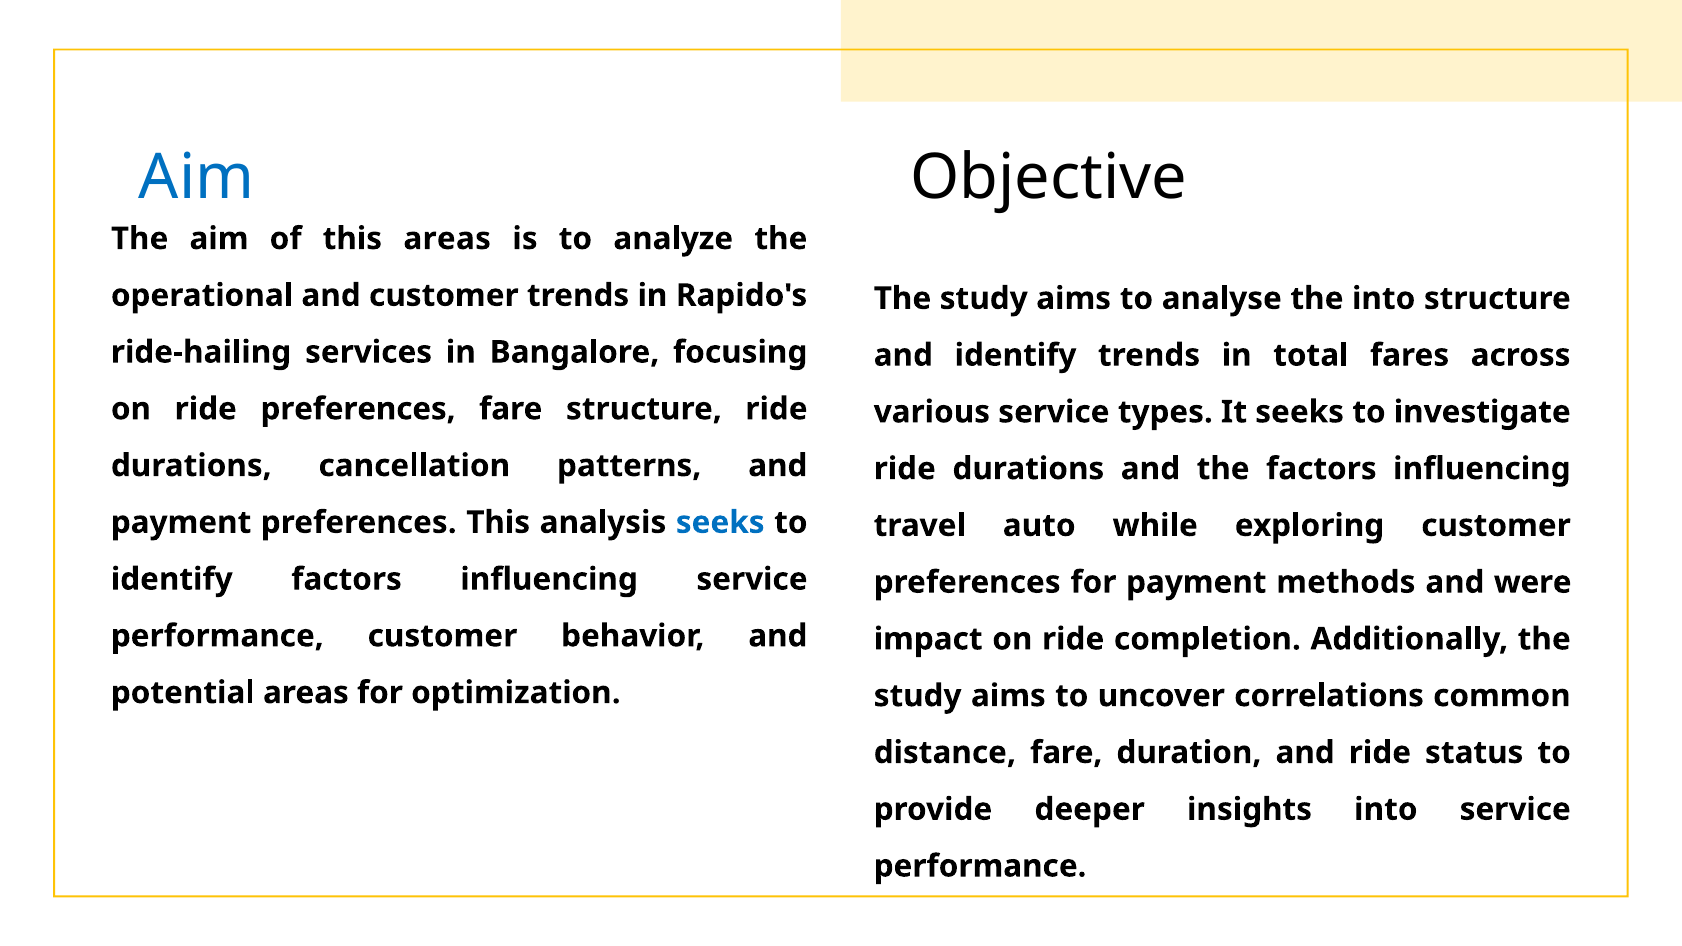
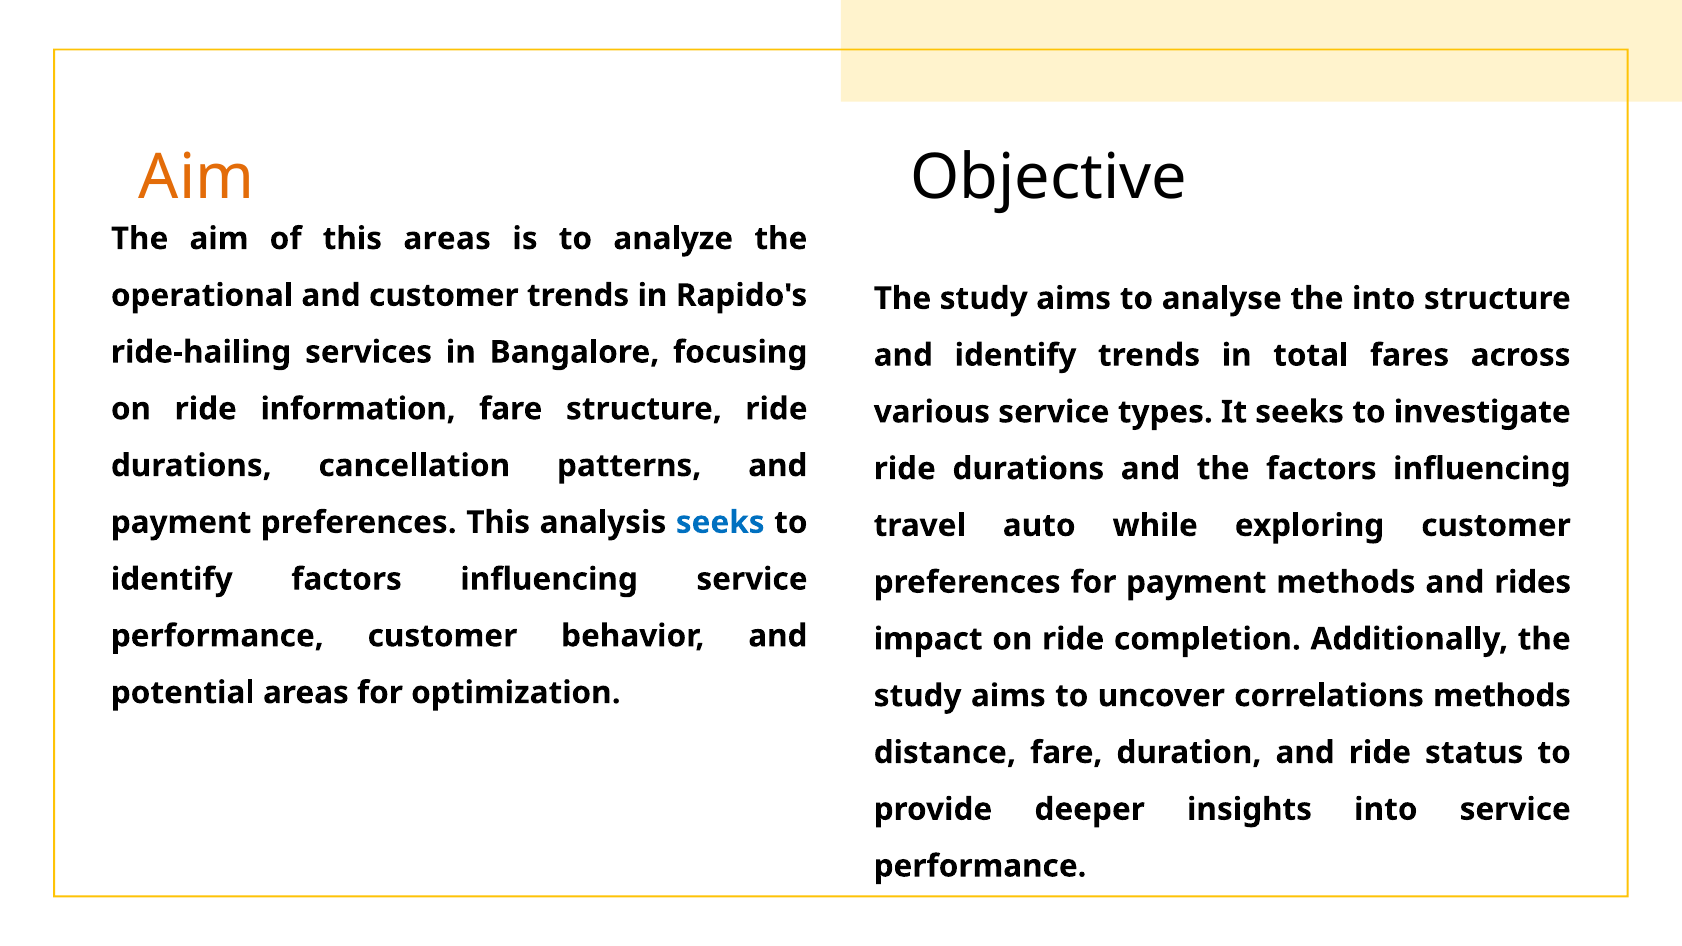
Aim at (197, 178) colour: blue -> orange
ride preferences: preferences -> information
were: were -> rides
correlations common: common -> methods
